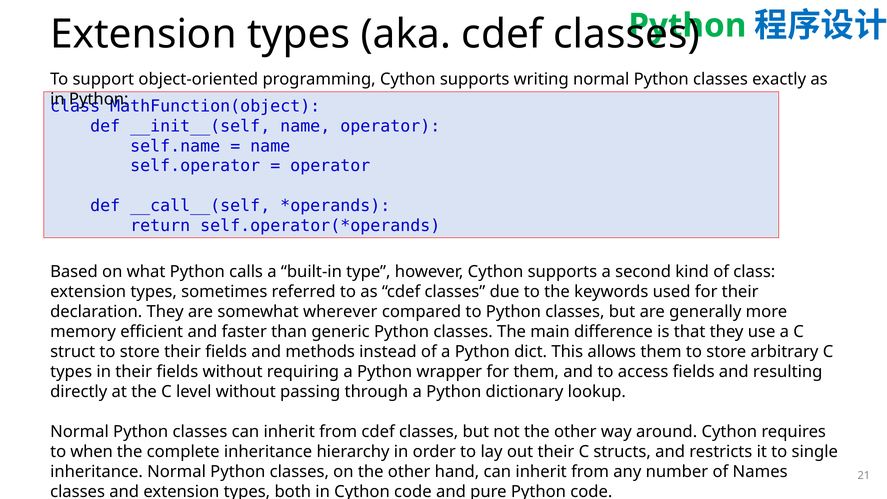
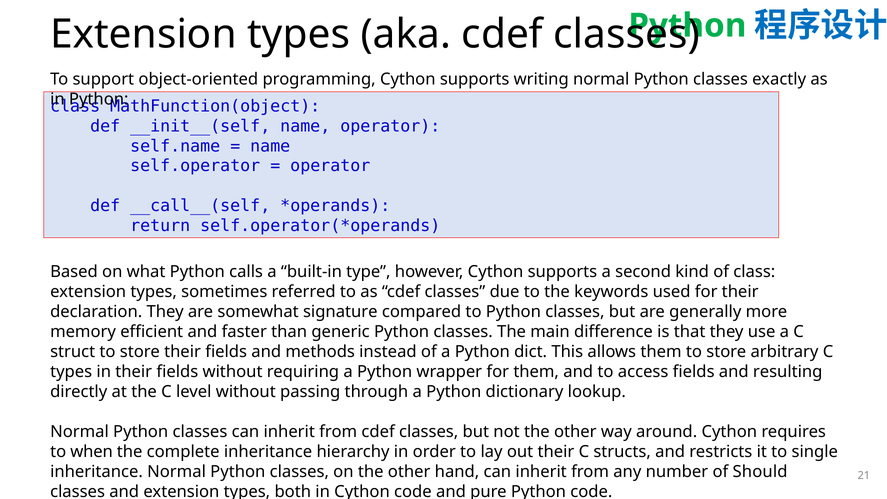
wherever: wherever -> signature
Names: Names -> Should
